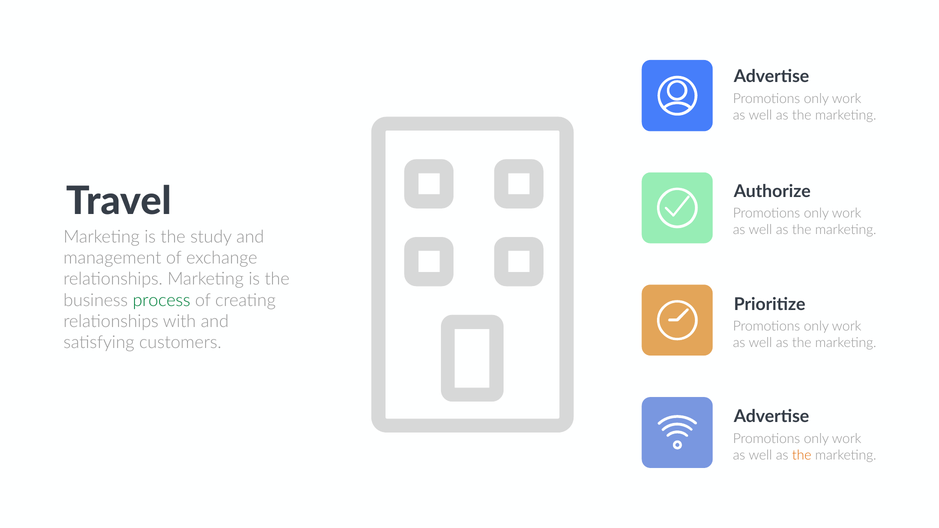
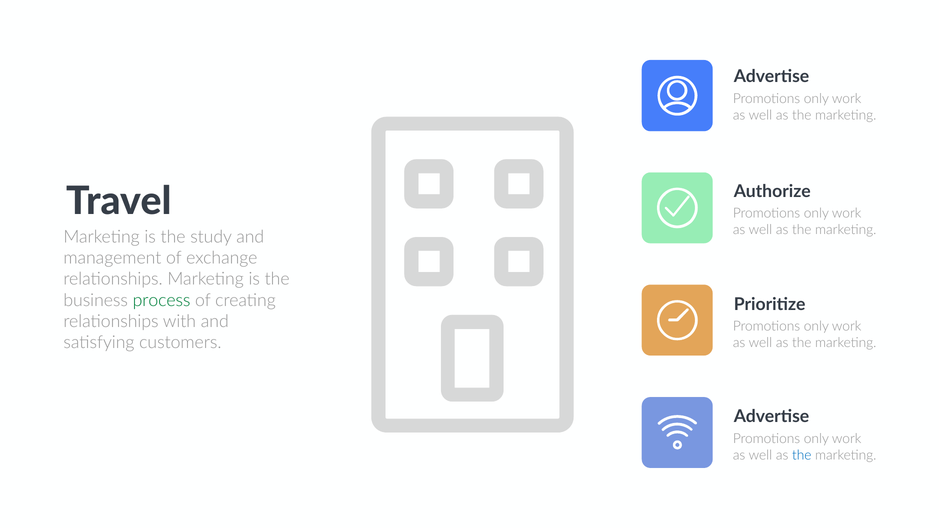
the at (802, 455) colour: orange -> blue
